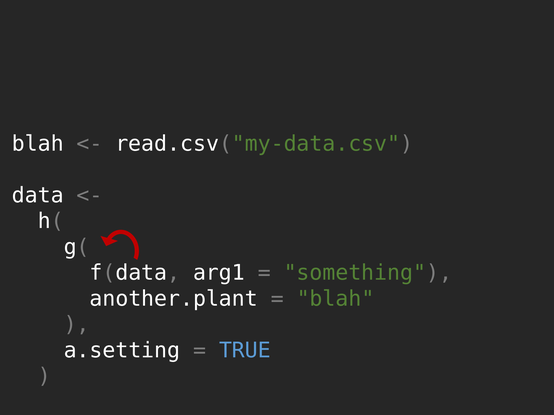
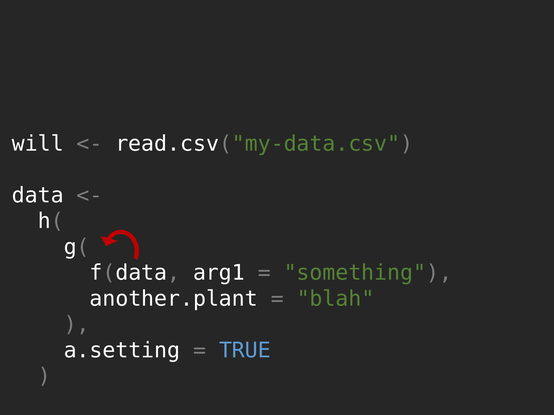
blah at (38, 144): blah -> will
